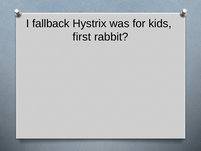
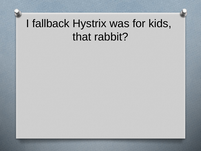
first: first -> that
